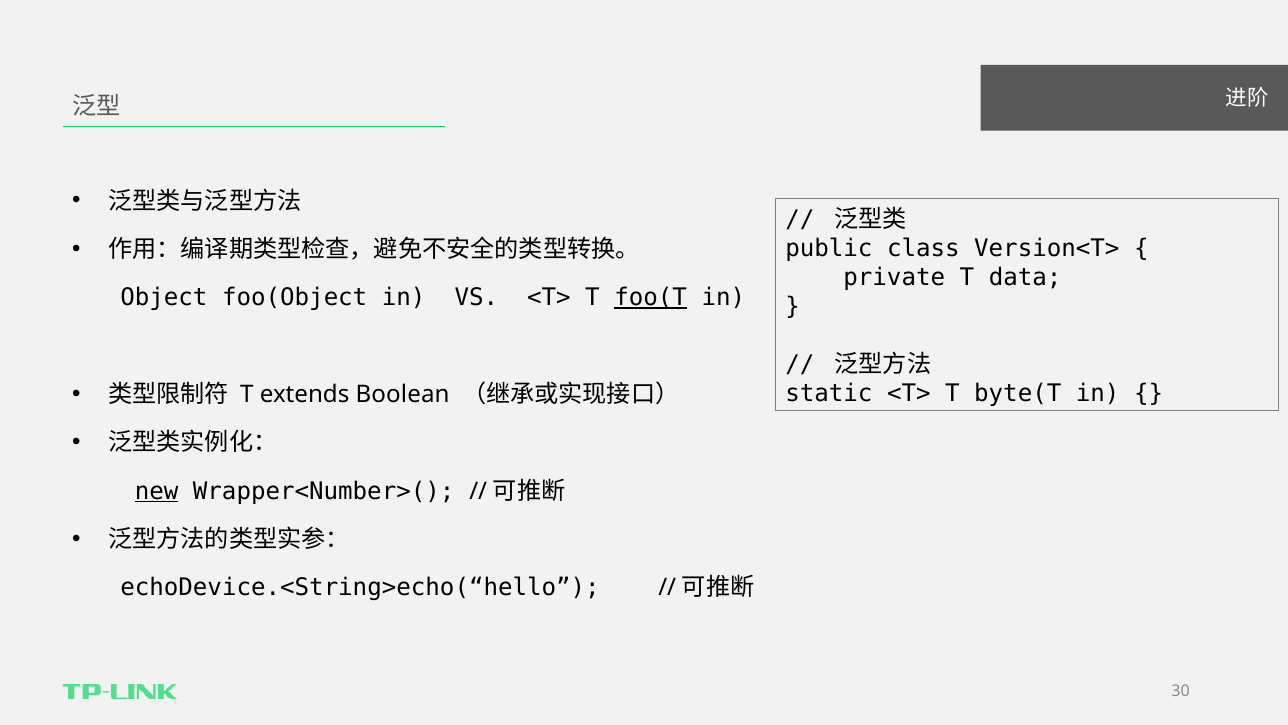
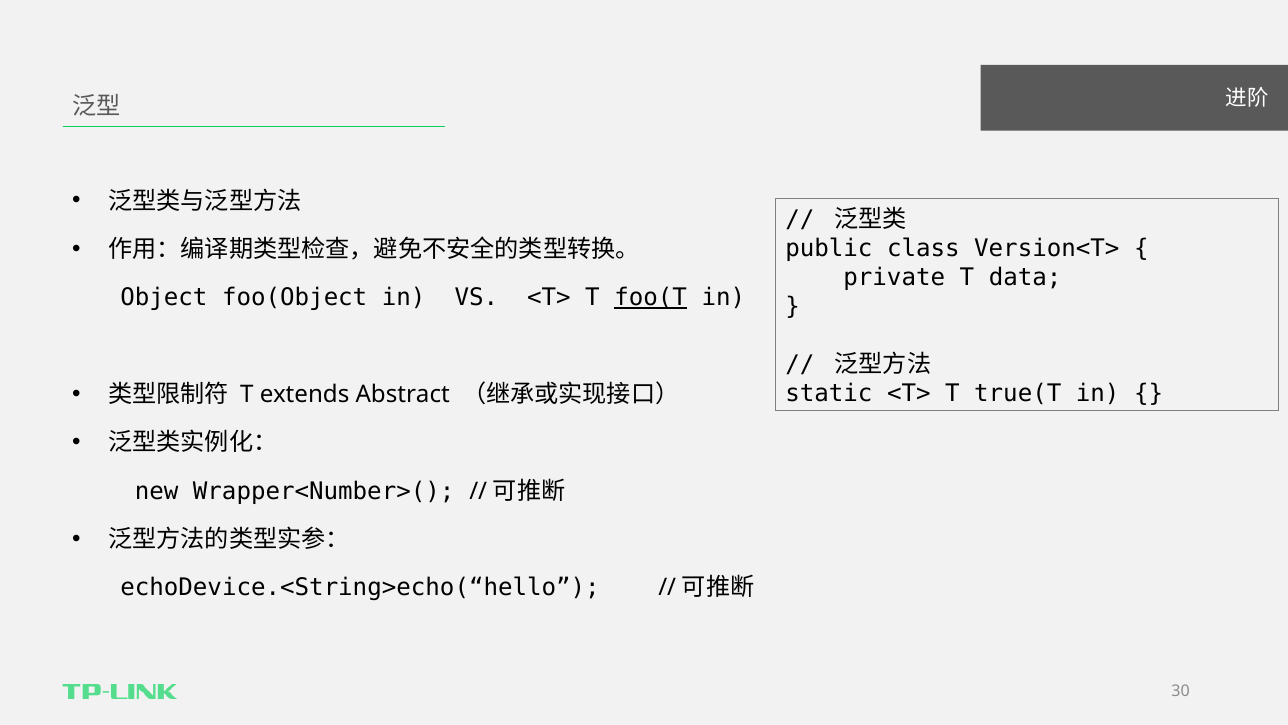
Boolean: Boolean -> Abstract
byte(T: byte(T -> true(T
new underline: present -> none
